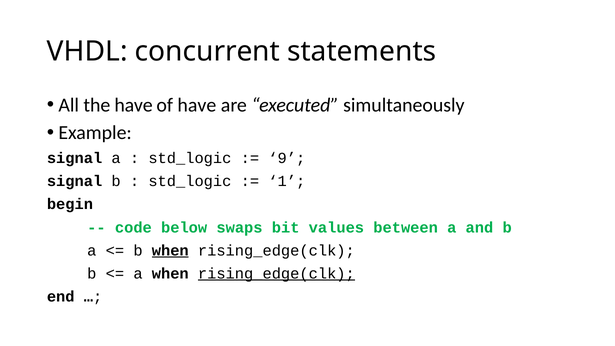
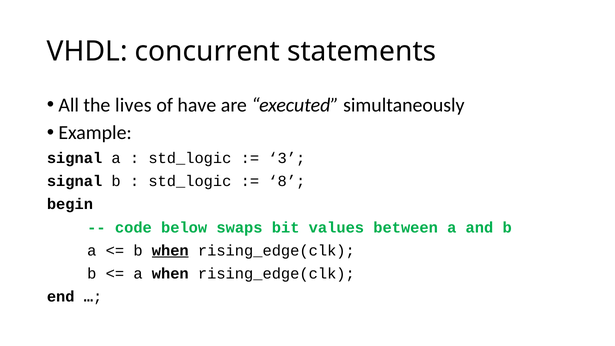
the have: have -> lives
9: 9 -> 3
1: 1 -> 8
rising_edge(clk at (276, 273) underline: present -> none
